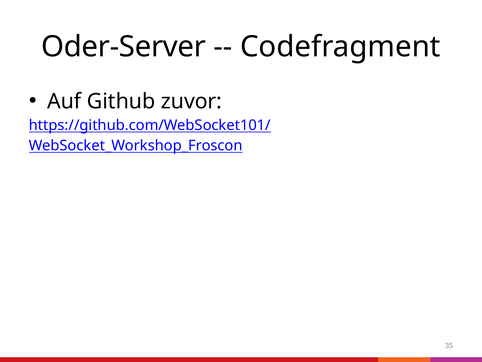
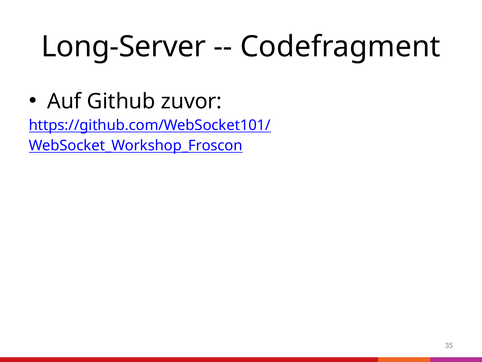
Oder-Server: Oder-Server -> Long-Server
